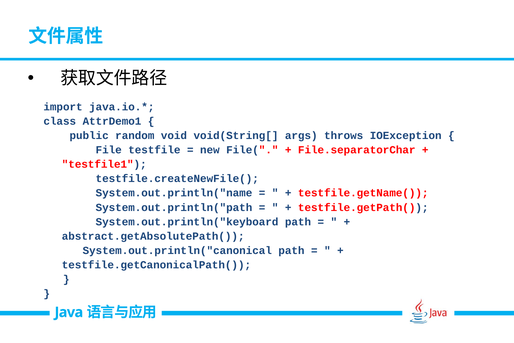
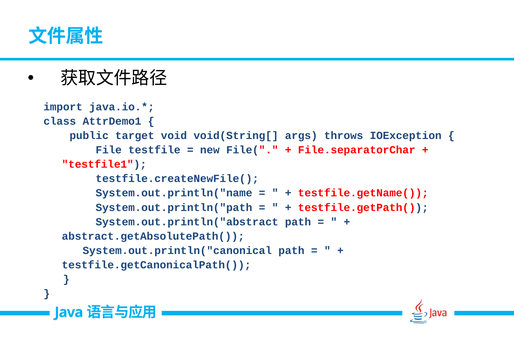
random: random -> target
System.out.println("keyboard: System.out.println("keyboard -> System.out.println("abstract
